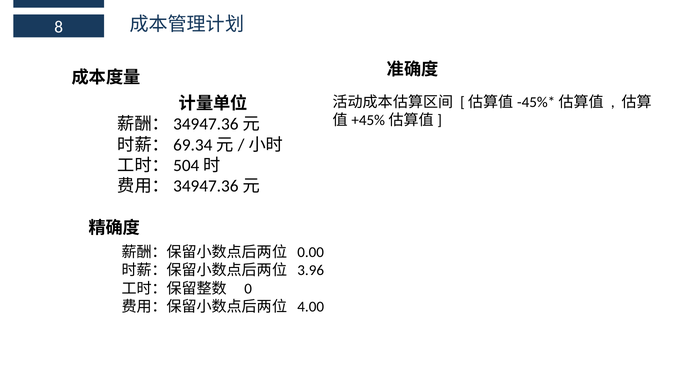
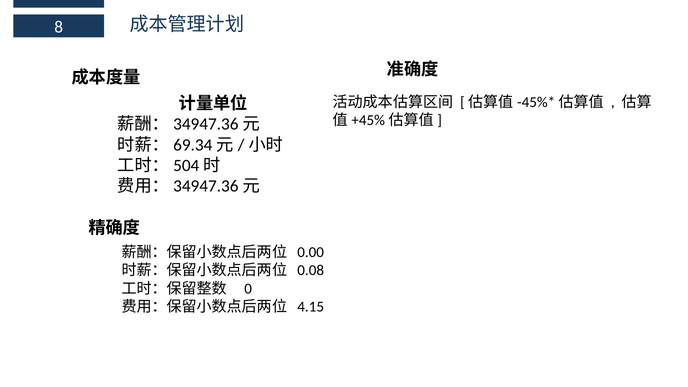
3.96: 3.96 -> 0.08
4.00: 4.00 -> 4.15
